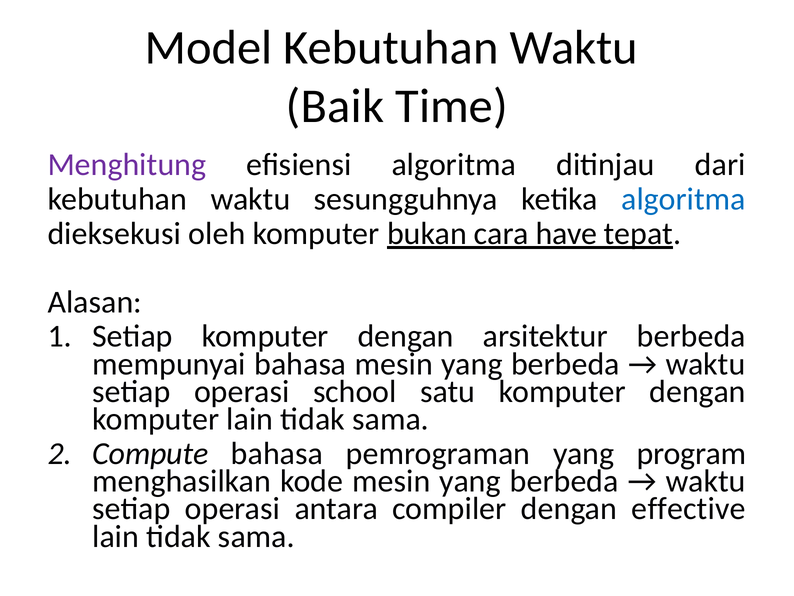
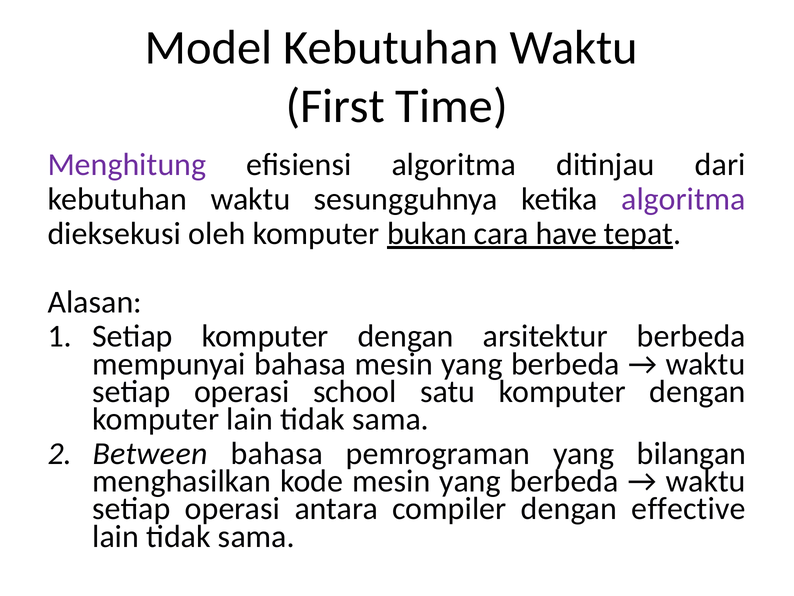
Baik: Baik -> First
algoritma at (683, 199) colour: blue -> purple
Compute: Compute -> Between
program: program -> bilangan
